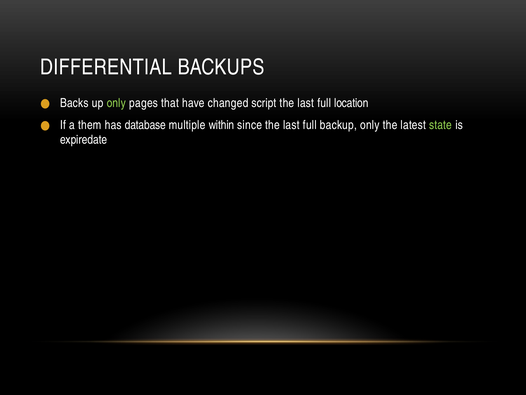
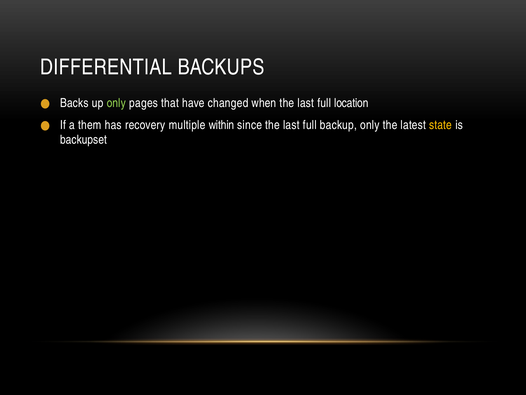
script: script -> when
database: database -> recovery
state colour: light green -> yellow
expiredate: expiredate -> backupset
